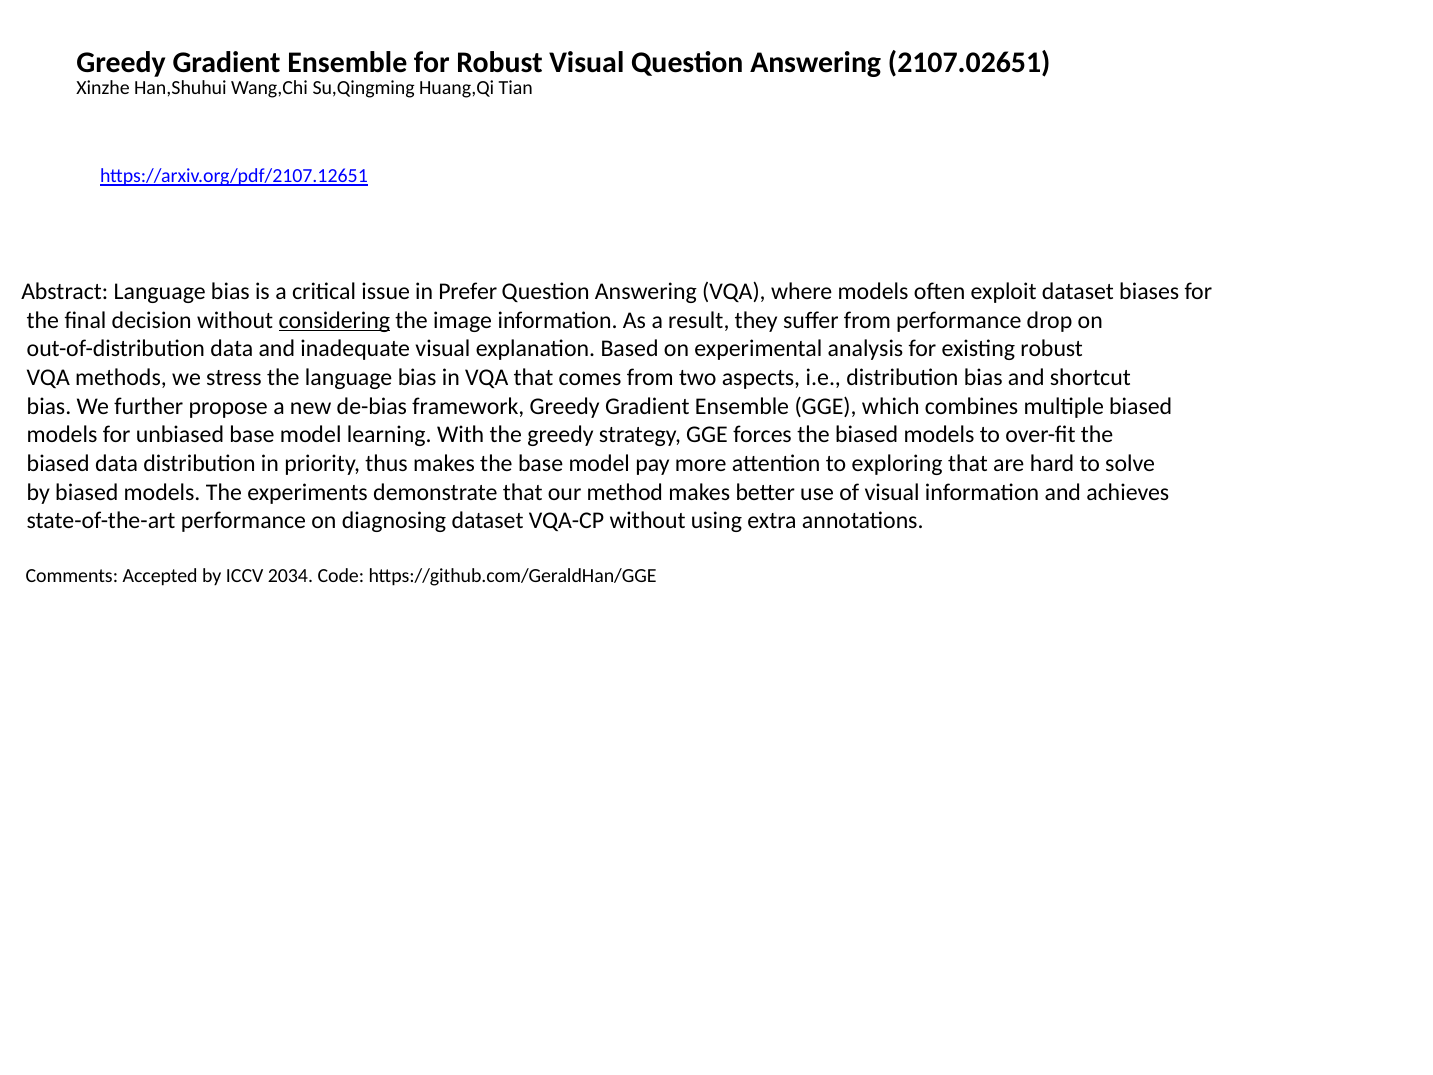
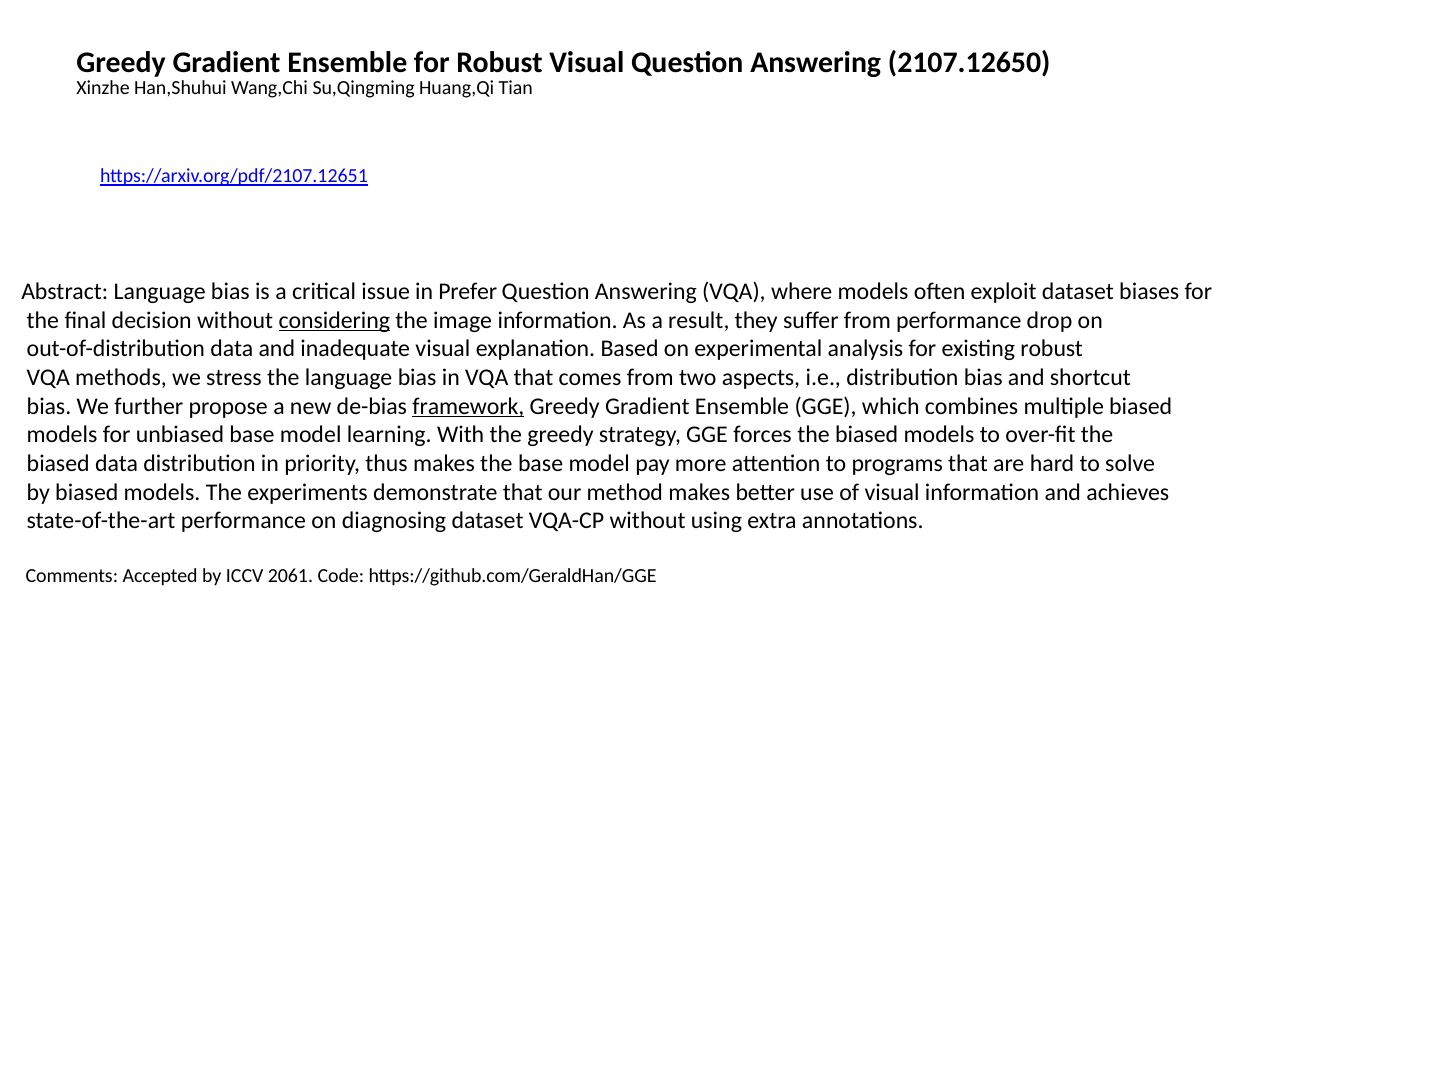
2107.02651: 2107.02651 -> 2107.12650
framework underline: none -> present
exploring: exploring -> programs
2034: 2034 -> 2061
